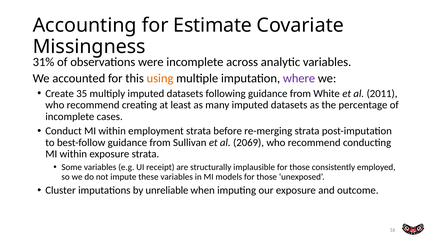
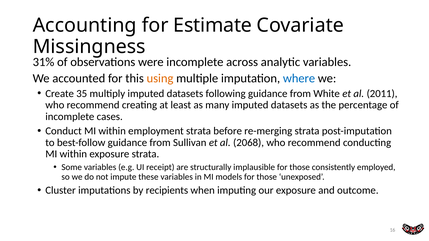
where colour: purple -> blue
2069: 2069 -> 2068
unreliable: unreliable -> recipients
